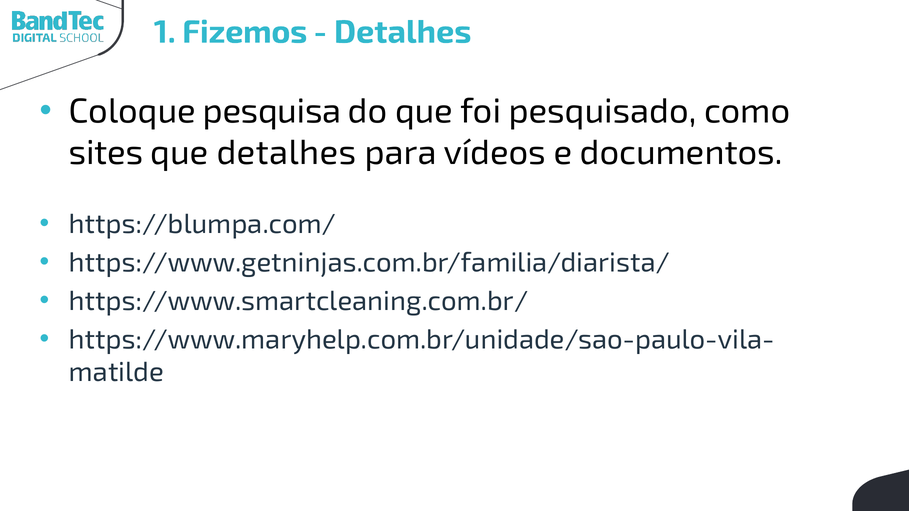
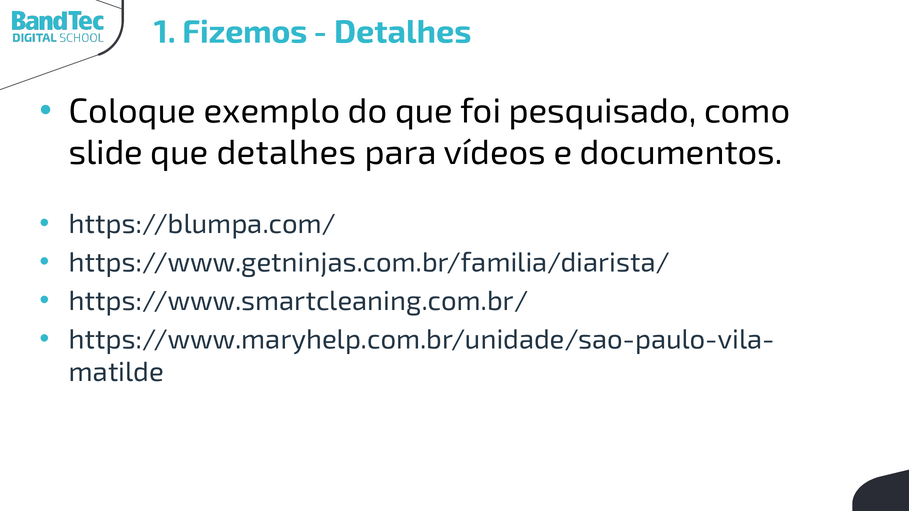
pesquisa: pesquisa -> exemplo
sites: sites -> slide
